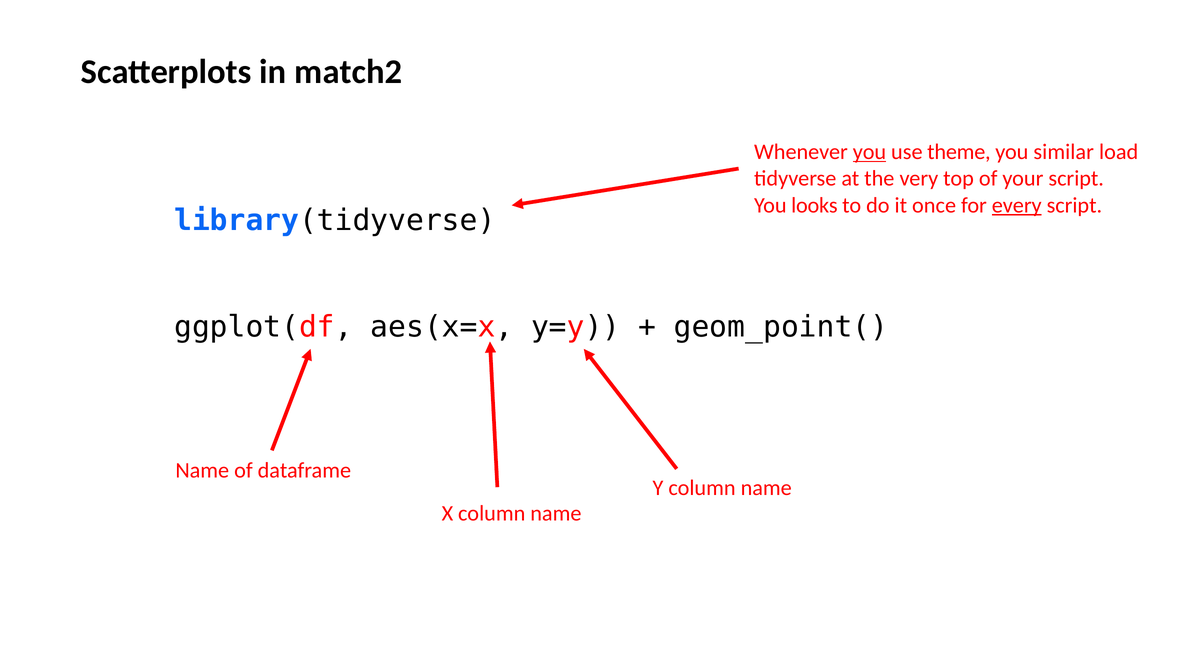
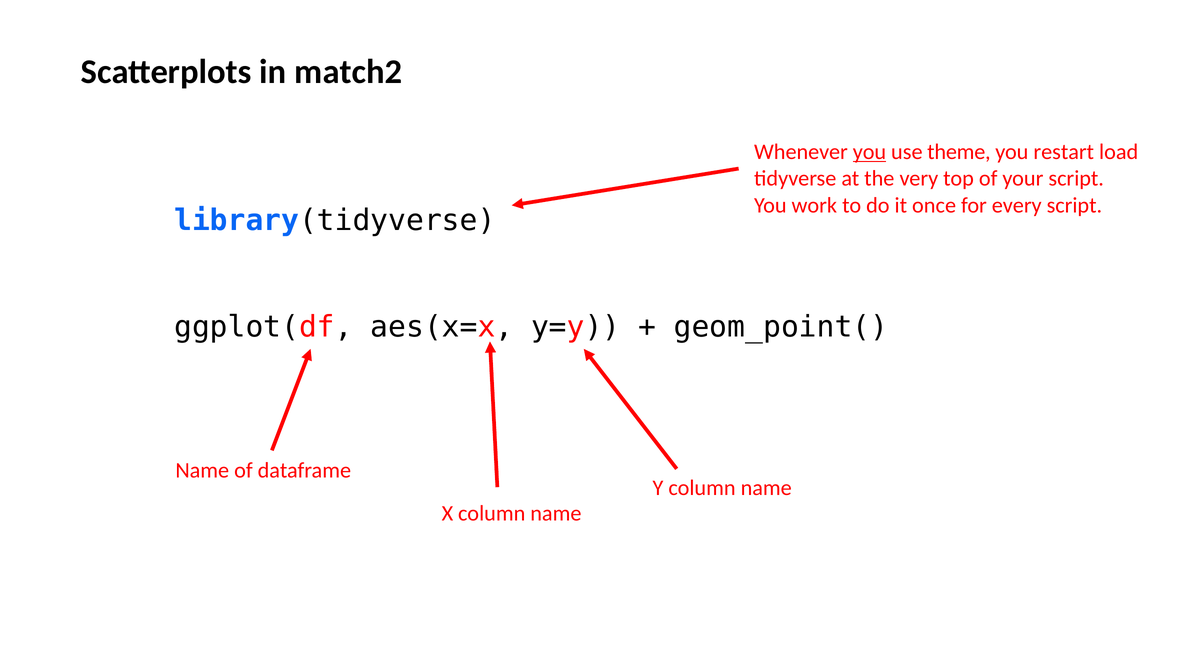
similar: similar -> restart
looks: looks -> work
every underline: present -> none
